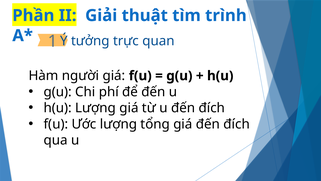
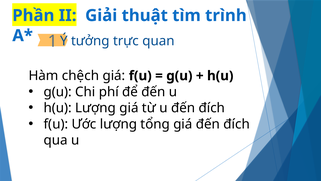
người: người -> chệch
